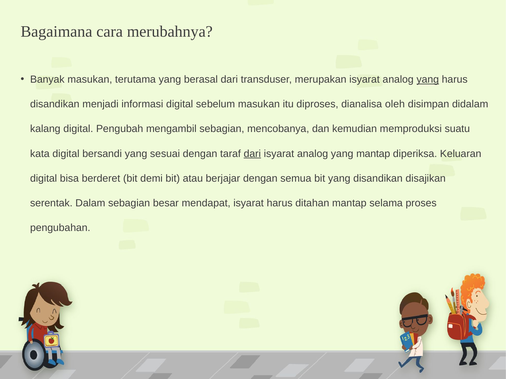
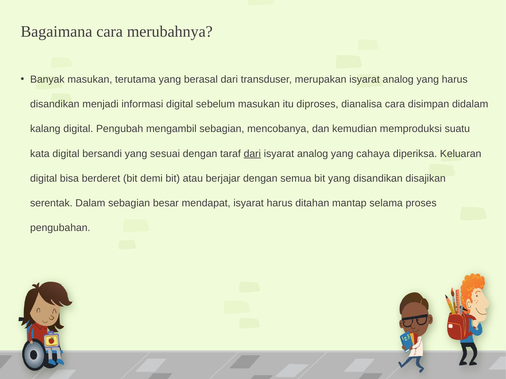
yang at (428, 80) underline: present -> none
dianalisa oleh: oleh -> cara
yang mantap: mantap -> cahaya
